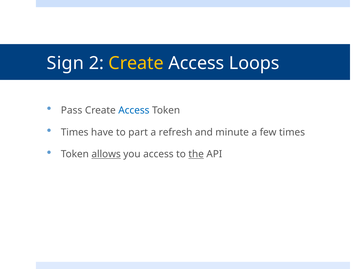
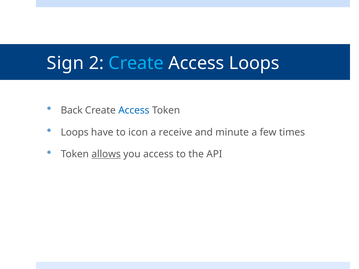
Create at (136, 63) colour: yellow -> light blue
Pass: Pass -> Back
Times at (75, 132): Times -> Loops
part: part -> icon
refresh: refresh -> receive
the underline: present -> none
